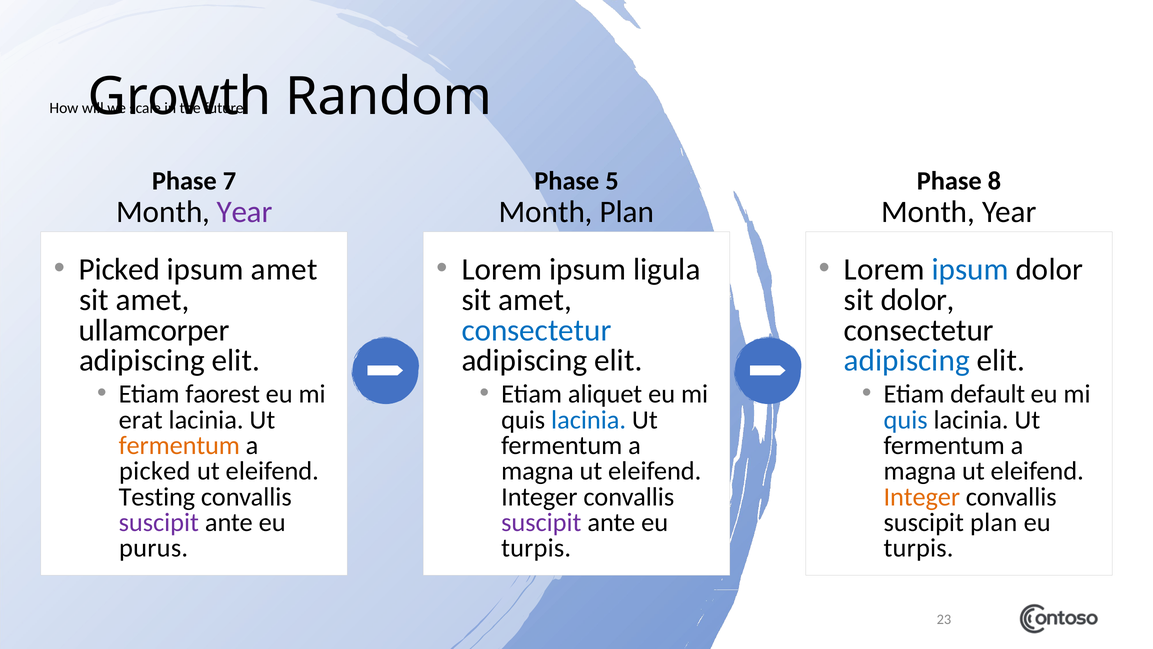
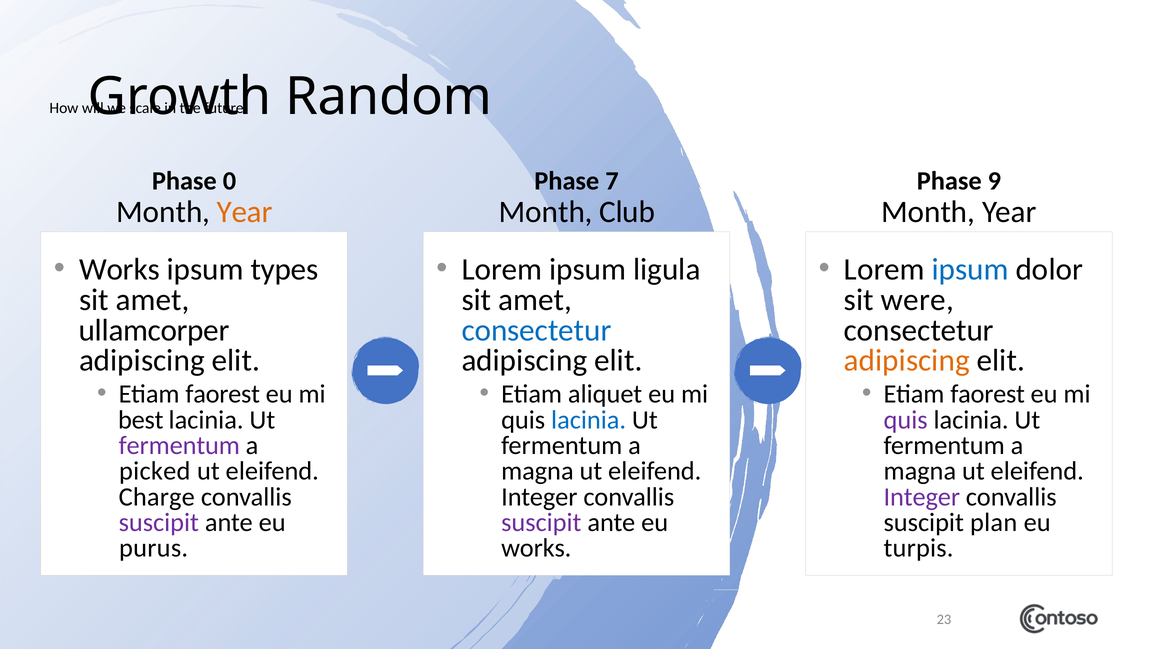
7: 7 -> 0
5: 5 -> 7
8: 8 -> 9
Year at (245, 212) colour: purple -> orange
Month Plan: Plan -> Club
Picked at (119, 269): Picked -> Works
ipsum amet: amet -> types
sit dolor: dolor -> were
adipiscing at (907, 360) colour: blue -> orange
default at (988, 394): default -> faorest
erat: erat -> best
quis at (906, 420) colour: blue -> purple
fermentum at (179, 445) colour: orange -> purple
Testing: Testing -> Charge
Integer at (922, 497) colour: orange -> purple
turpis at (536, 548): turpis -> works
